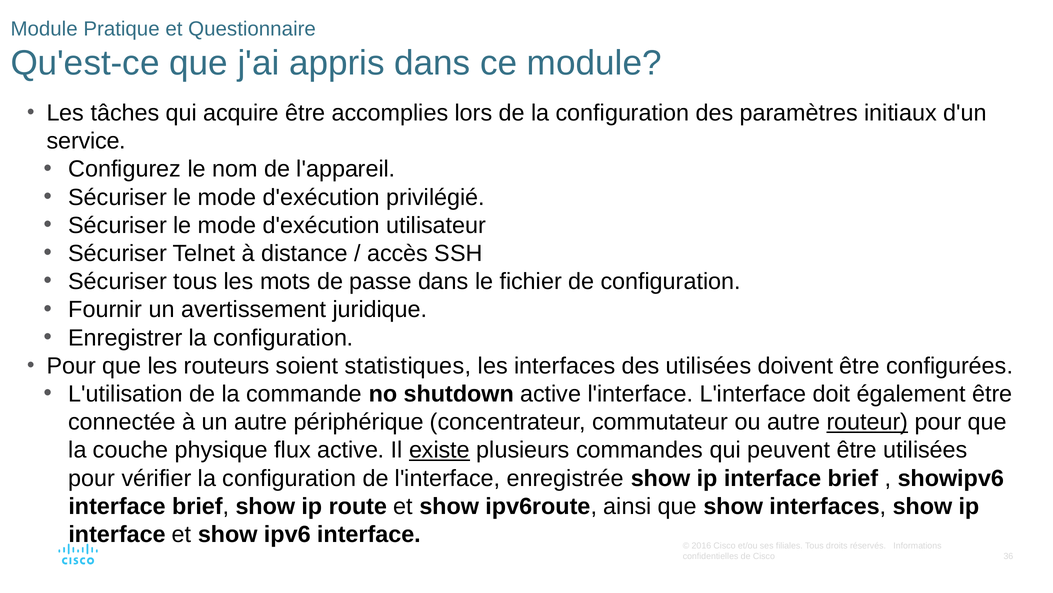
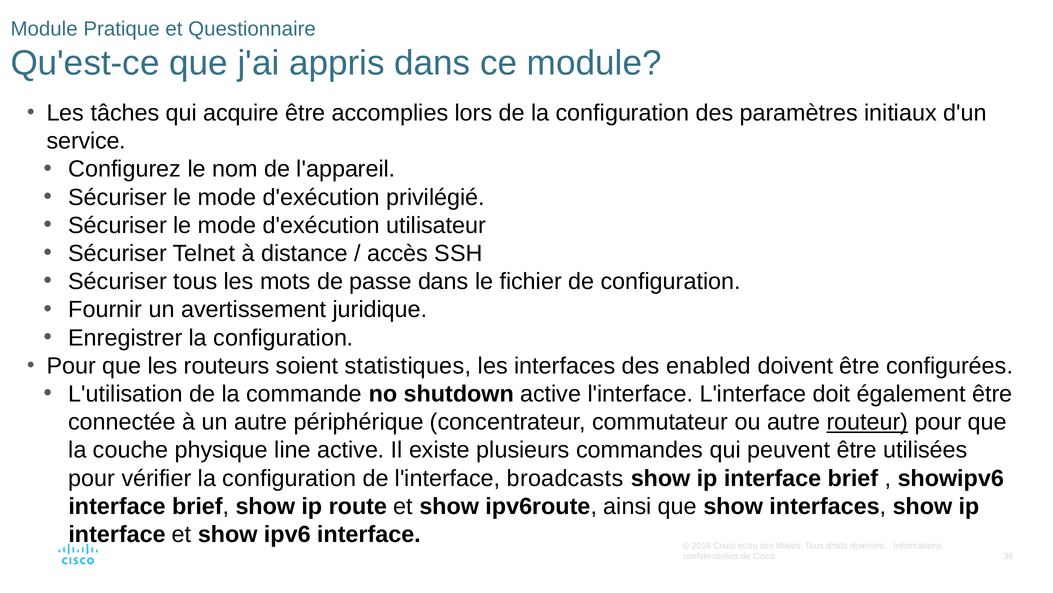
des utilisées: utilisées -> enabled
flux: flux -> line
existe underline: present -> none
enregistrée: enregistrée -> broadcasts
